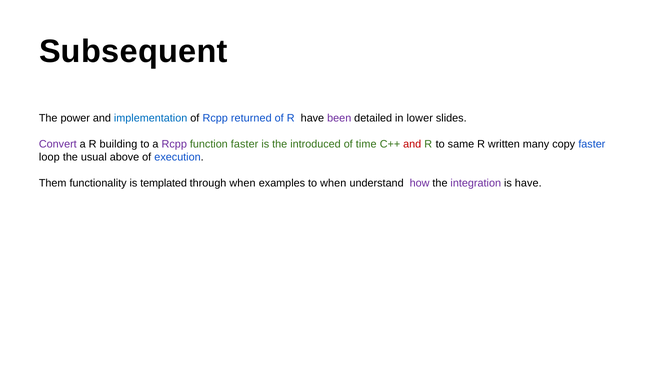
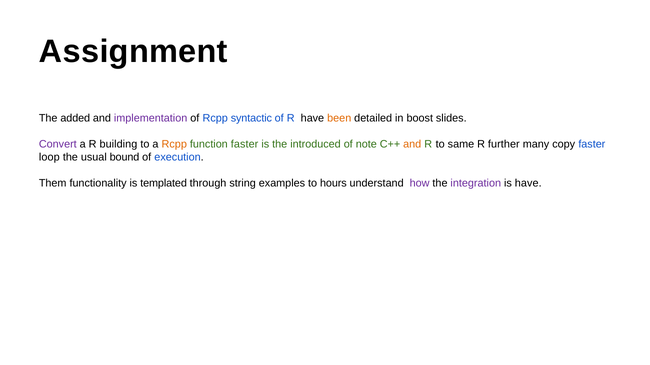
Subsequent: Subsequent -> Assignment
power: power -> added
implementation colour: blue -> purple
returned: returned -> syntactic
been colour: purple -> orange
lower: lower -> boost
Rcpp at (174, 145) colour: purple -> orange
time: time -> note
and at (412, 145) colour: red -> orange
written: written -> further
above: above -> bound
through when: when -> string
to when: when -> hours
